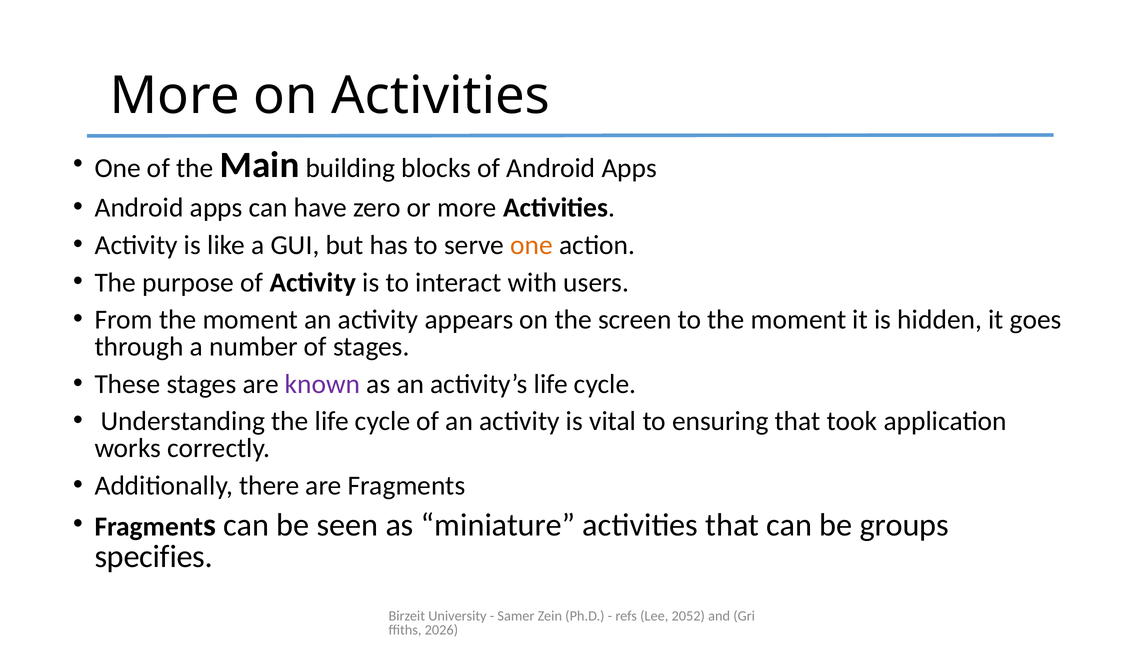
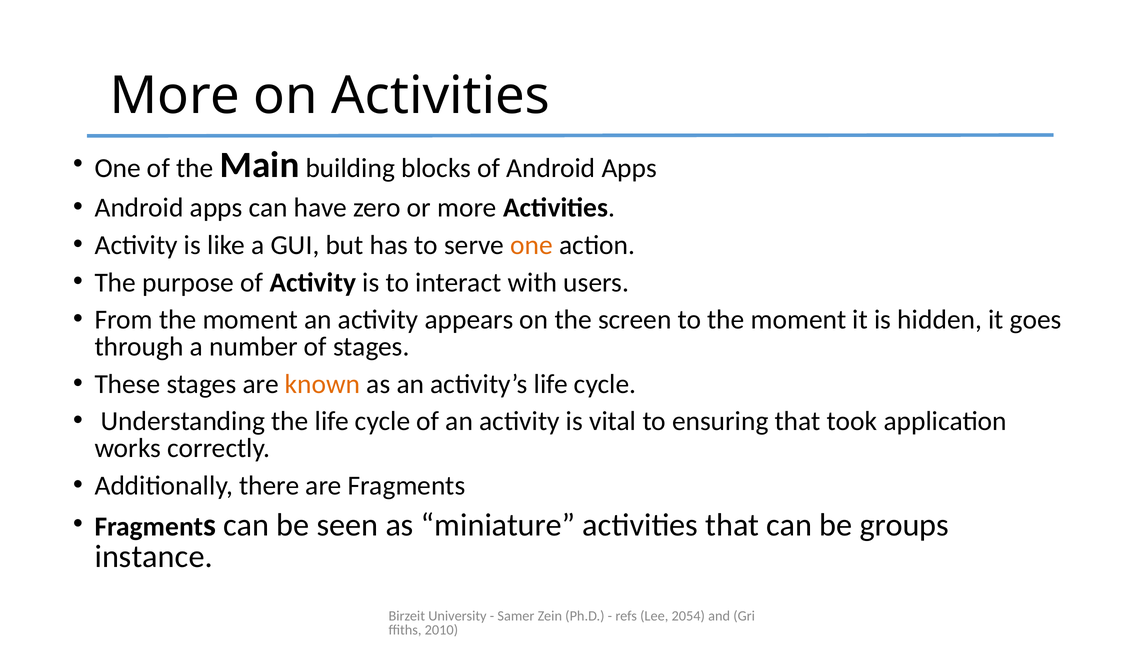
known colour: purple -> orange
specifies: specifies -> instance
2052: 2052 -> 2054
2026: 2026 -> 2010
